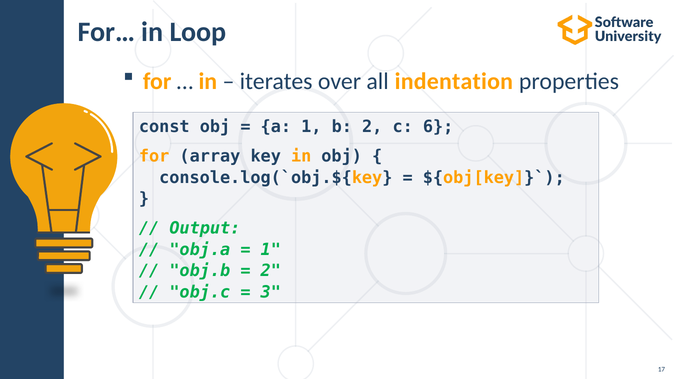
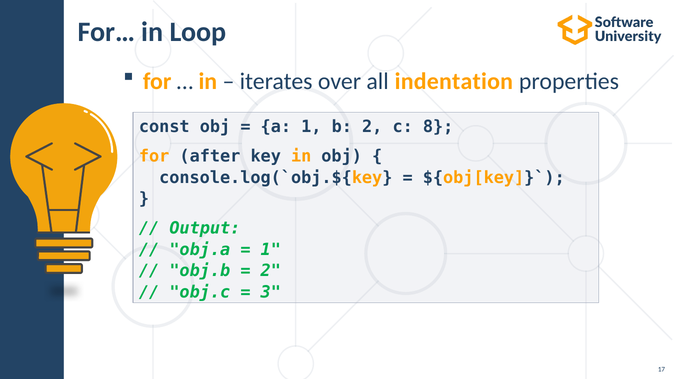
6: 6 -> 8
array: array -> after
